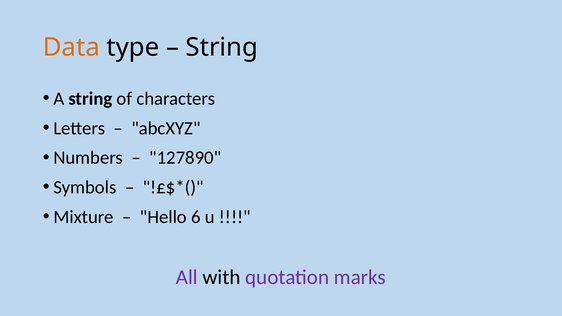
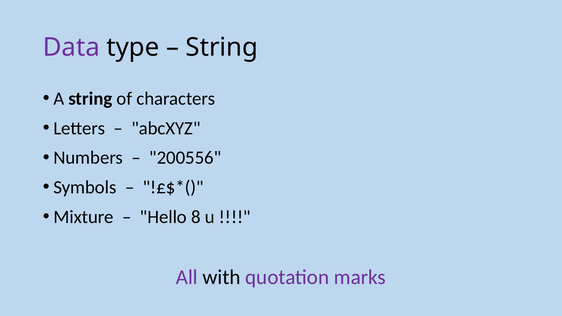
Data colour: orange -> purple
127890: 127890 -> 200556
6: 6 -> 8
